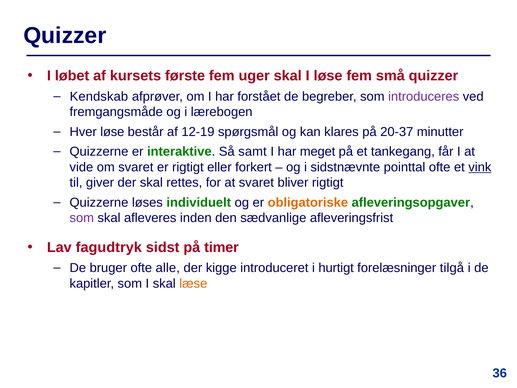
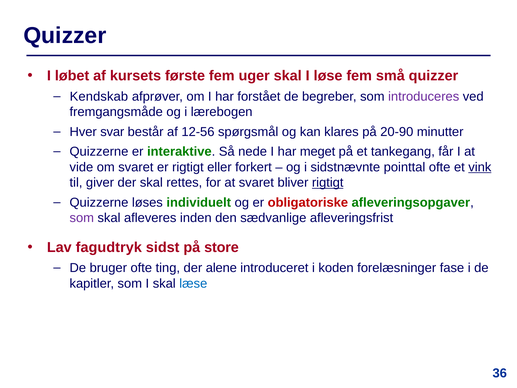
Hver løse: løse -> svar
12-19: 12-19 -> 12-56
20-37: 20-37 -> 20-90
samt: samt -> nede
rigtigt at (328, 183) underline: none -> present
obligatoriske colour: orange -> red
timer: timer -> store
alle: alle -> ting
kigge: kigge -> alene
hurtigt: hurtigt -> koden
tilgå: tilgå -> fase
læse colour: orange -> blue
